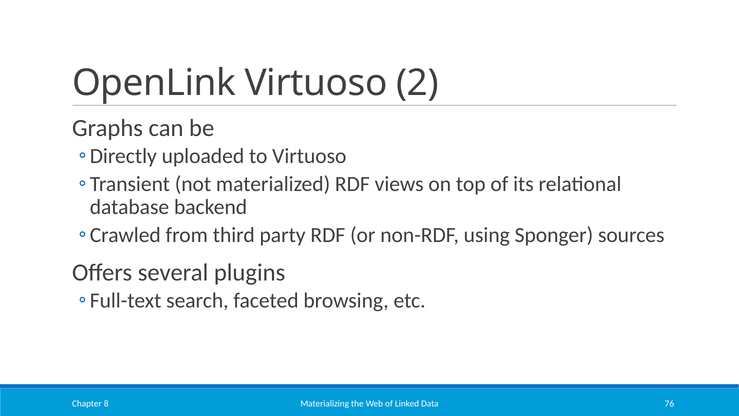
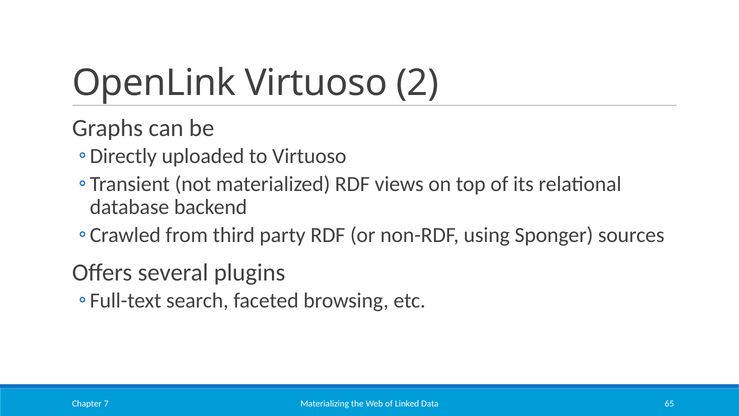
76: 76 -> 65
8: 8 -> 7
